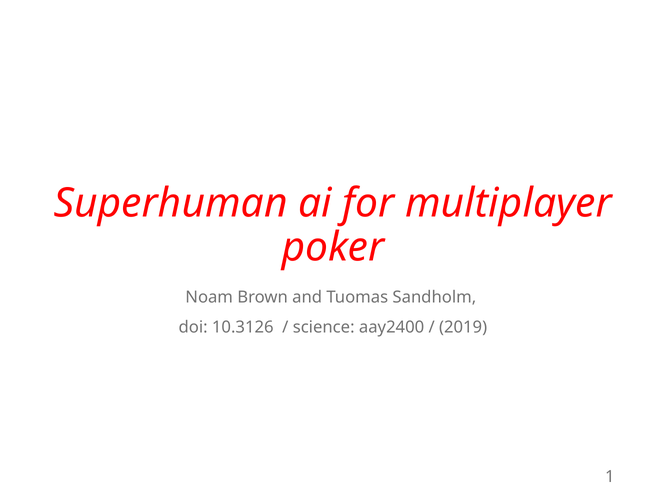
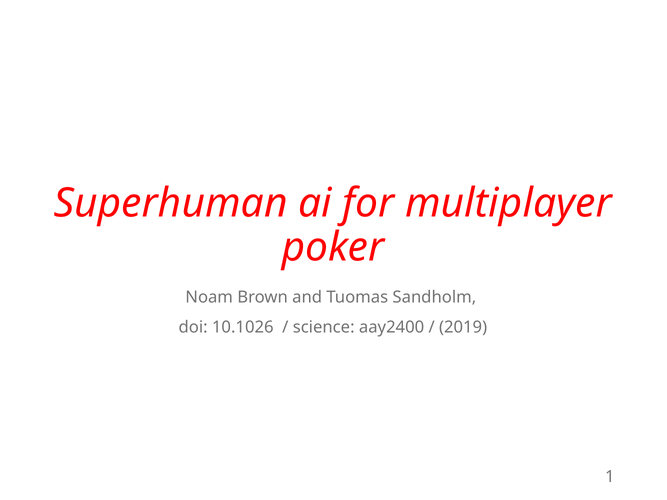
10.3126: 10.3126 -> 10.1026
